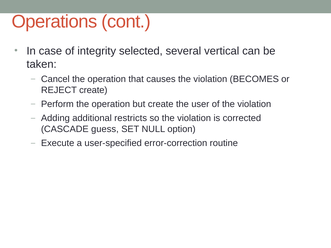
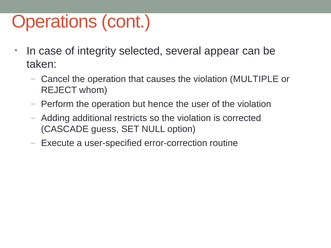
vertical: vertical -> appear
BECOMES: BECOMES -> MULTIPLE
REJECT create: create -> whom
but create: create -> hence
